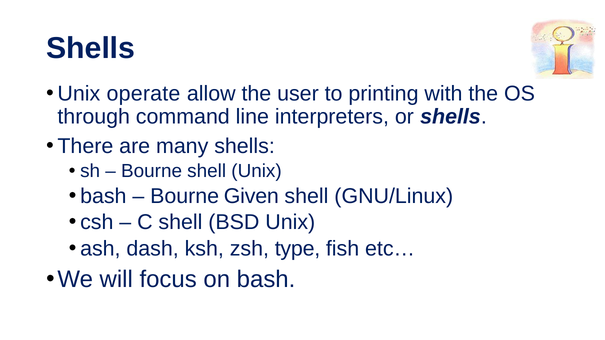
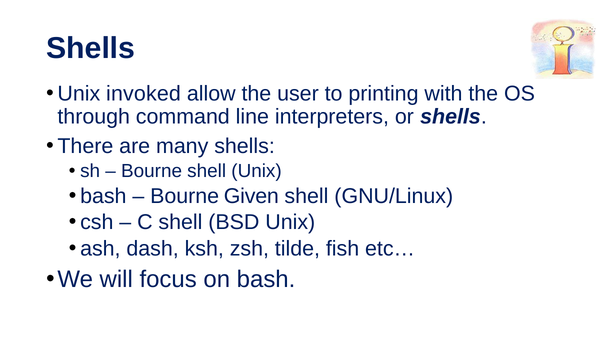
operate: operate -> invoked
type: type -> tilde
